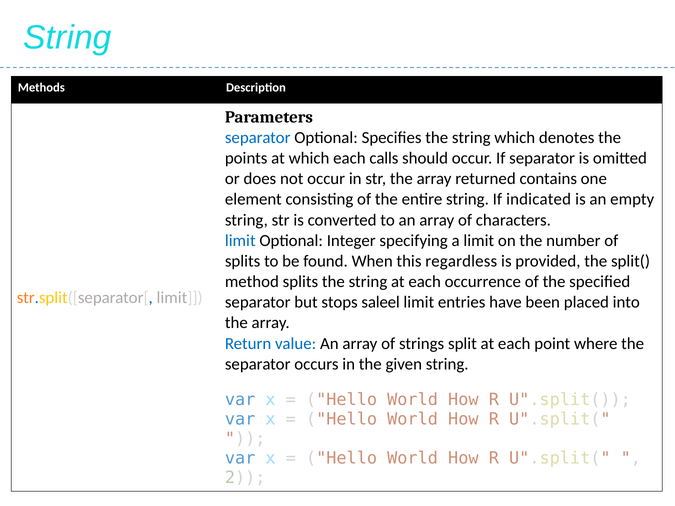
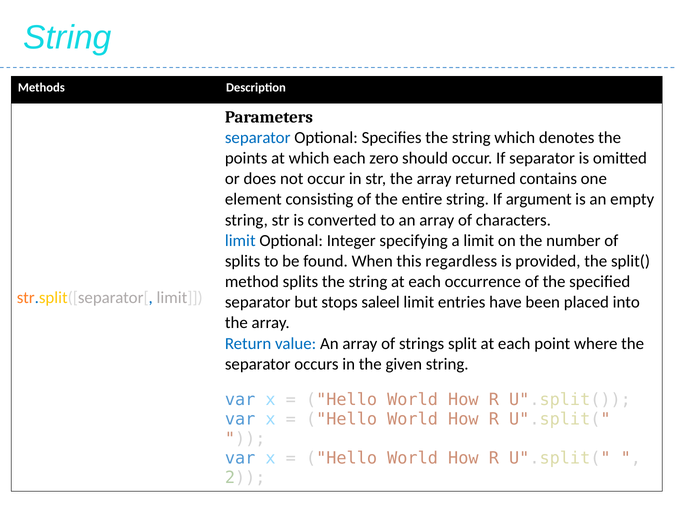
calls: calls -> zero
indicated: indicated -> argument
